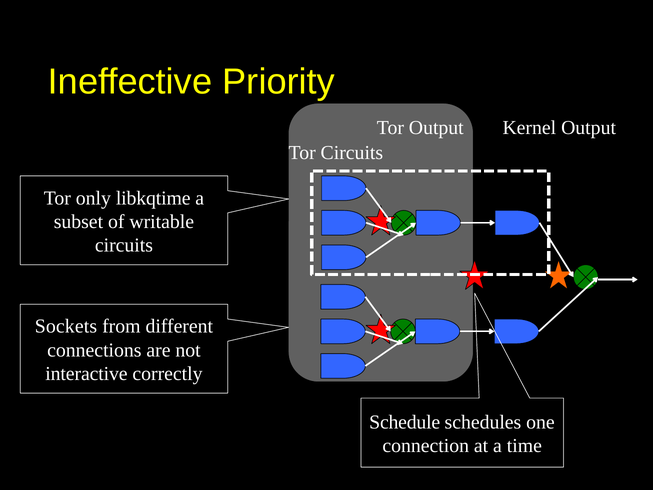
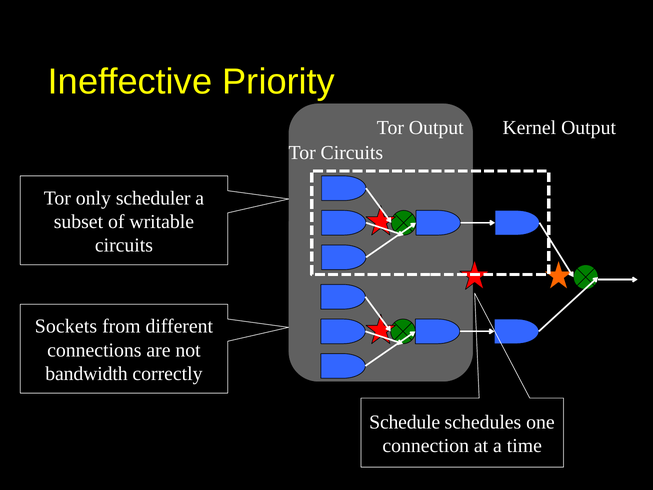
libkqtime: libkqtime -> scheduler
interactive: interactive -> bandwidth
